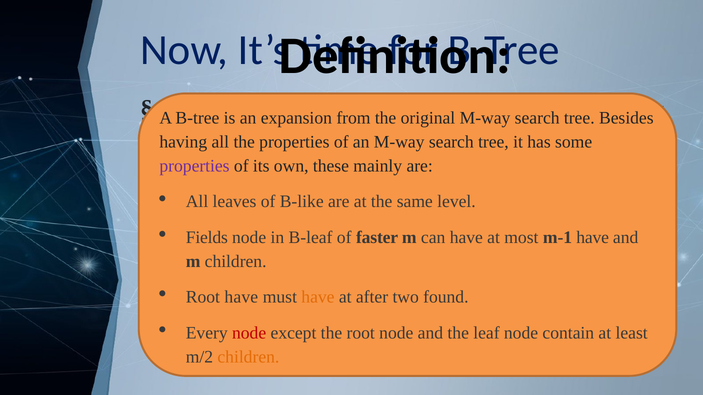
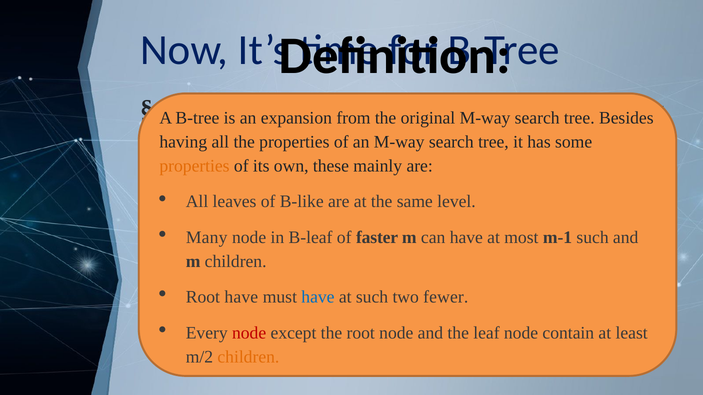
properties at (195, 166) colour: purple -> orange
Fields: Fields -> Many
m-1 have: have -> such
have at (318, 297) colour: orange -> blue
at after: after -> such
found: found -> fewer
